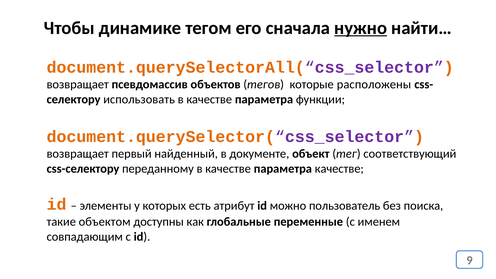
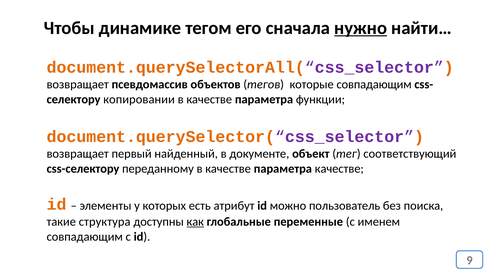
которые расположены: расположены -> совпадающим
использовать: использовать -> копировании
объектом: объектом -> структура
как underline: none -> present
